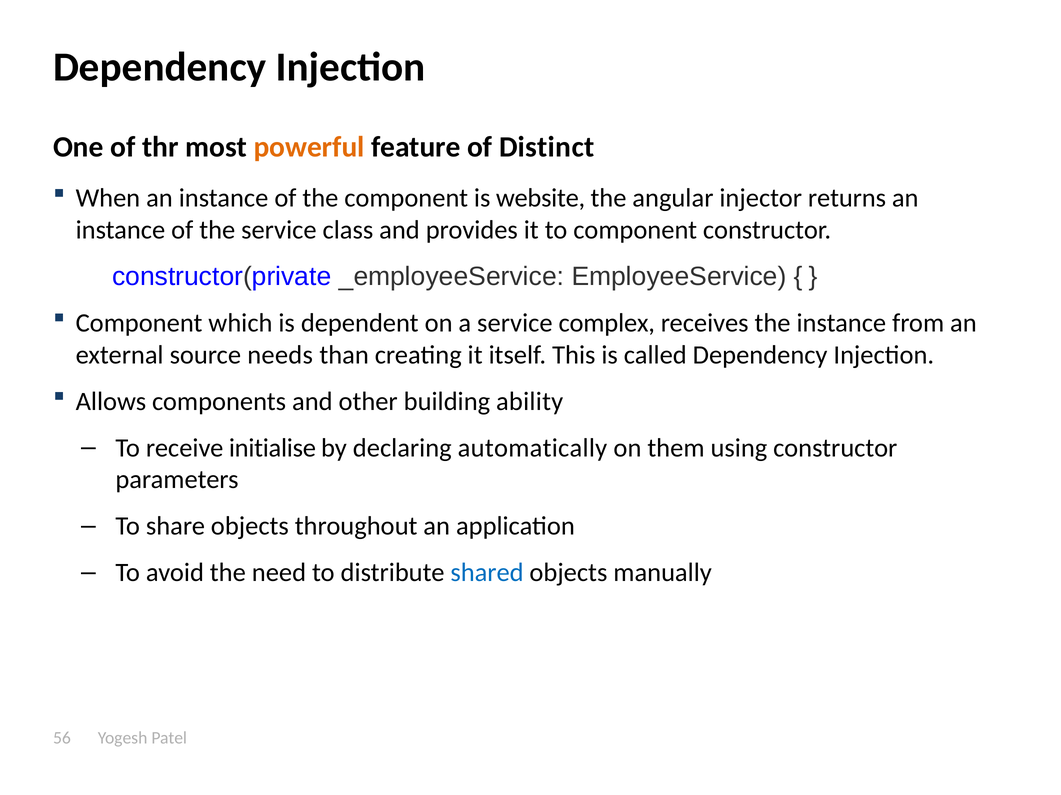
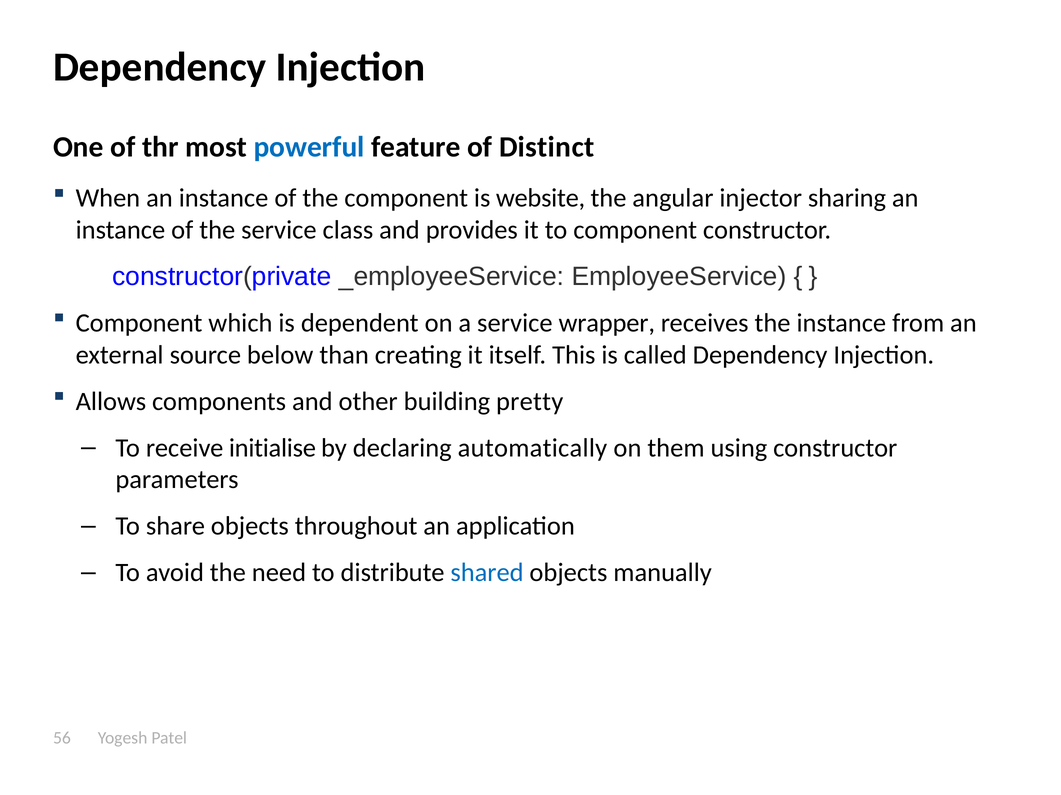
powerful colour: orange -> blue
returns: returns -> sharing
complex: complex -> wrapper
needs: needs -> below
ability: ability -> pretty
